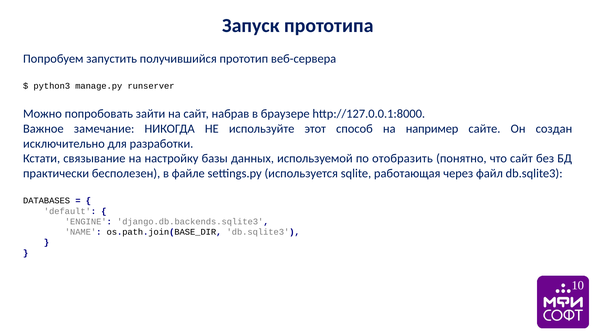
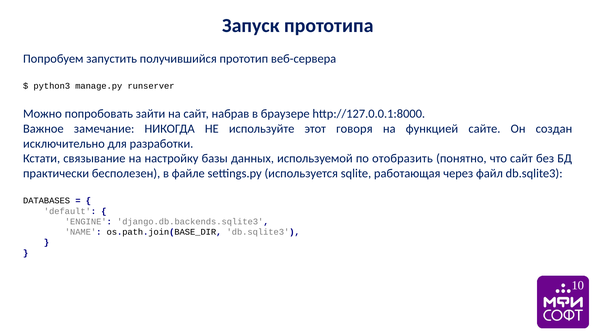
способ: способ -> говоря
например: например -> функцией
